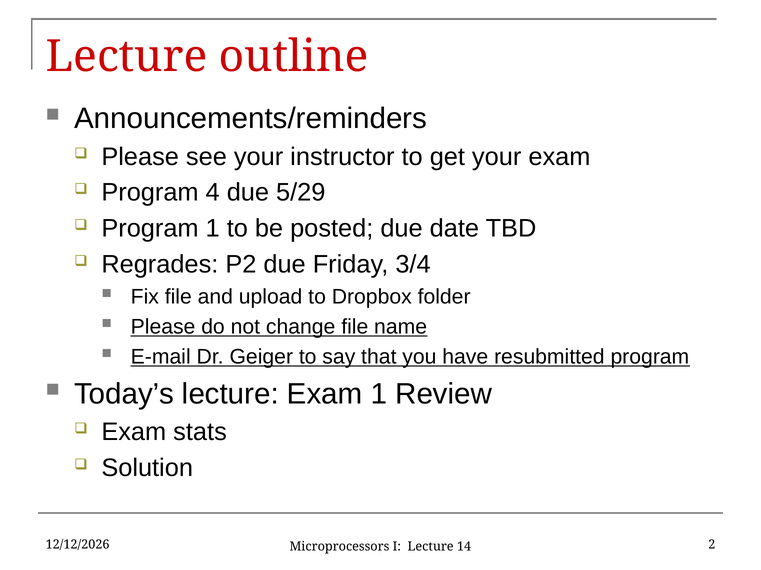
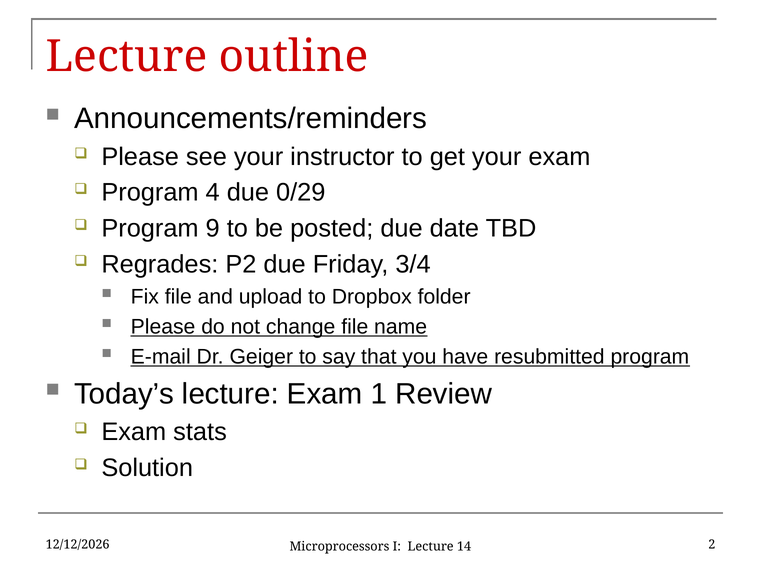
5/29: 5/29 -> 0/29
Program 1: 1 -> 9
